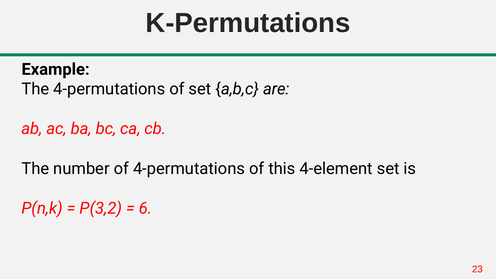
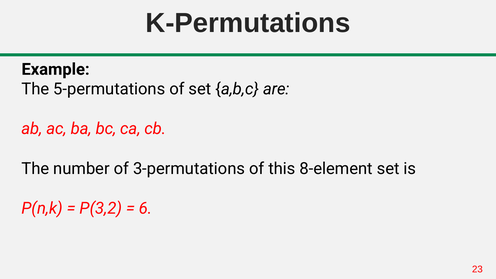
The 4-permutations: 4-permutations -> 5-permutations
of 4-permutations: 4-permutations -> 3-permutations
4-element: 4-element -> 8-element
